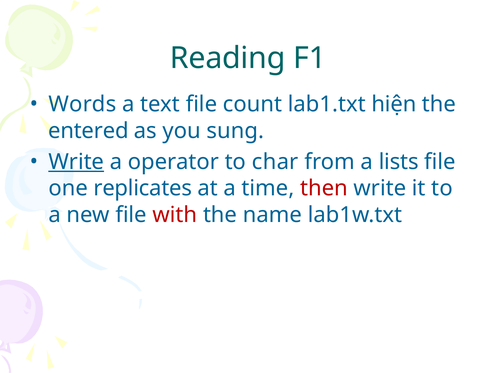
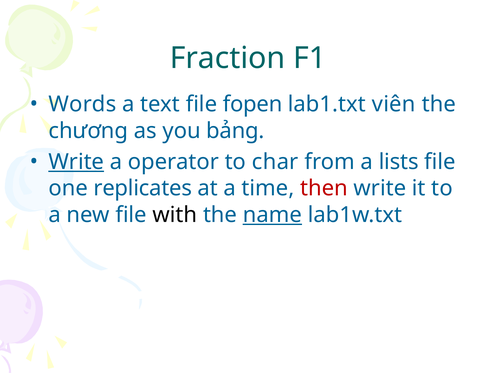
Reading: Reading -> Fraction
count: count -> fopen
hiện: hiện -> viên
entered: entered -> chương
sung: sung -> bảng
with colour: red -> black
name underline: none -> present
